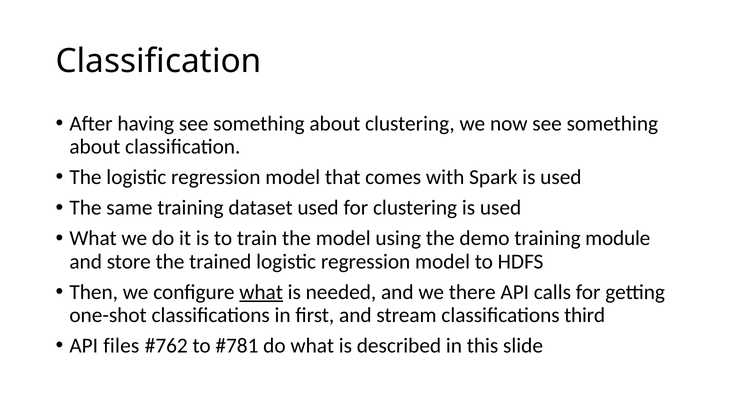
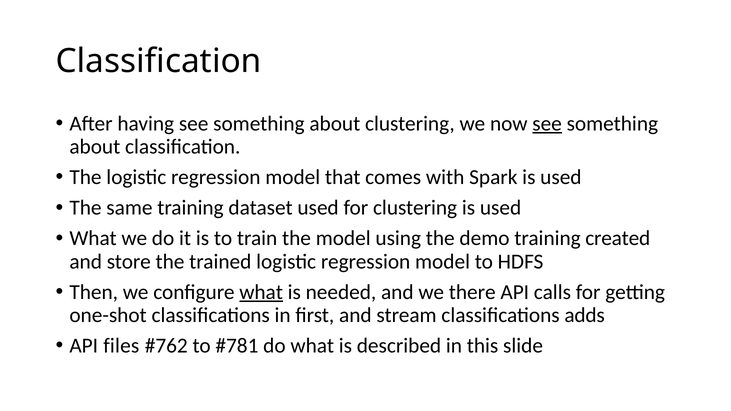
see at (547, 124) underline: none -> present
module: module -> created
third: third -> adds
